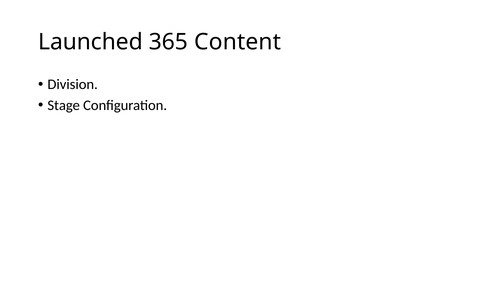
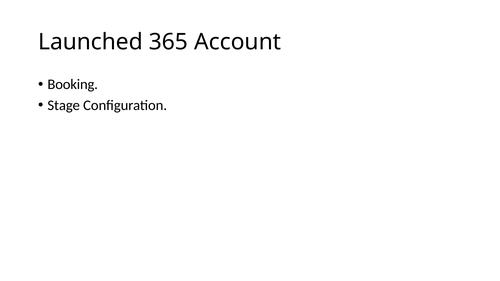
Content: Content -> Account
Division: Division -> Booking
